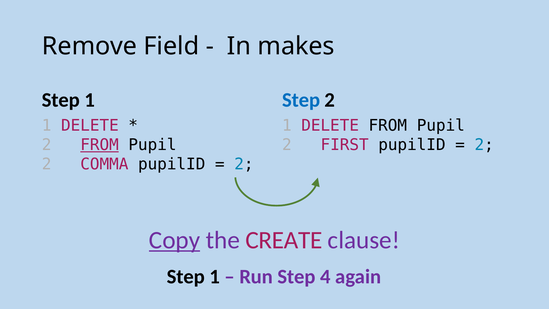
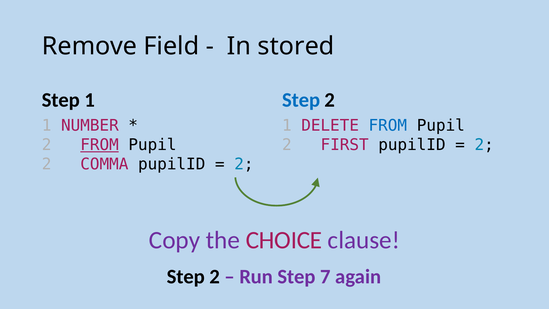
makes: makes -> stored
DELETE at (90, 126): DELETE -> NUMBER
FROM at (388, 126) colour: black -> blue
Copy underline: present -> none
CREATE: CREATE -> CHOICE
1 at (215, 277): 1 -> 2
4: 4 -> 7
